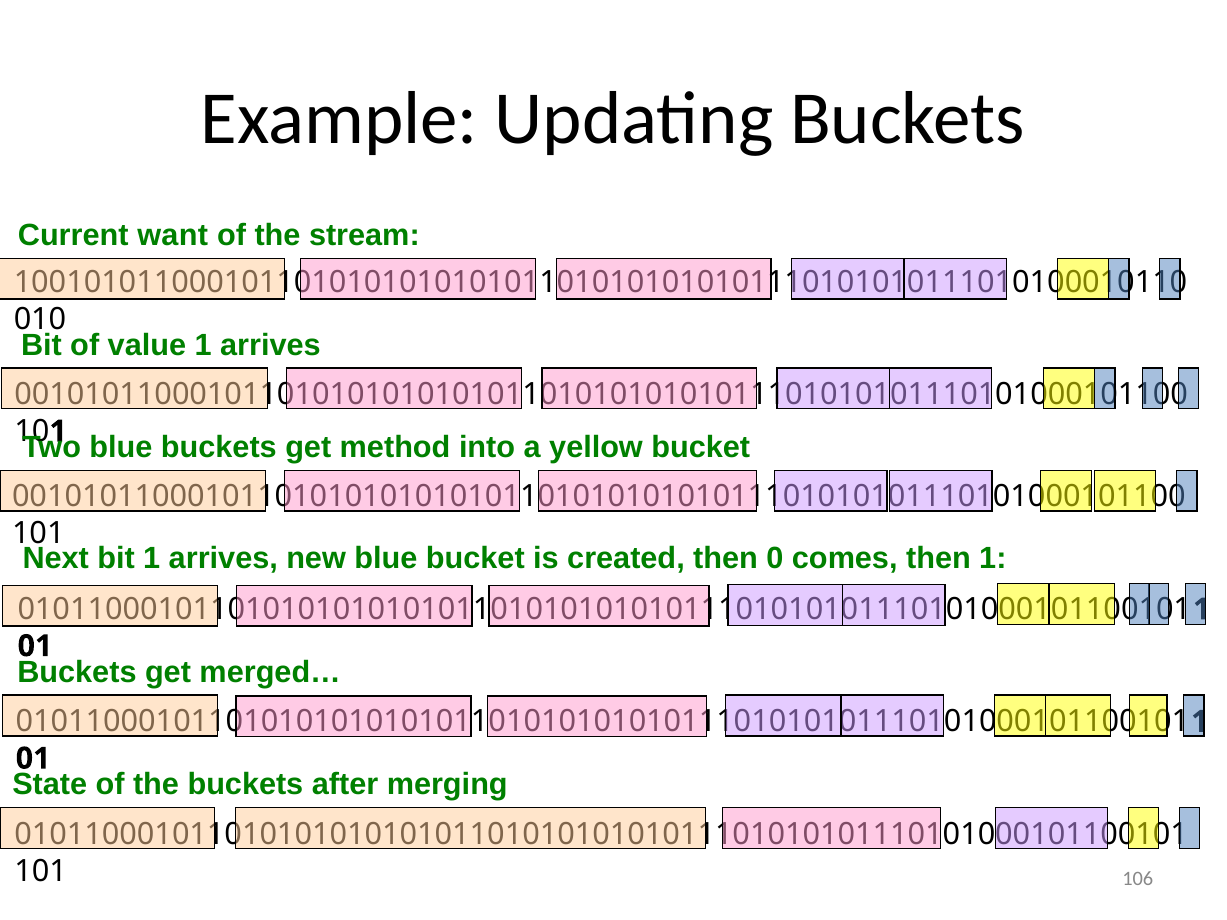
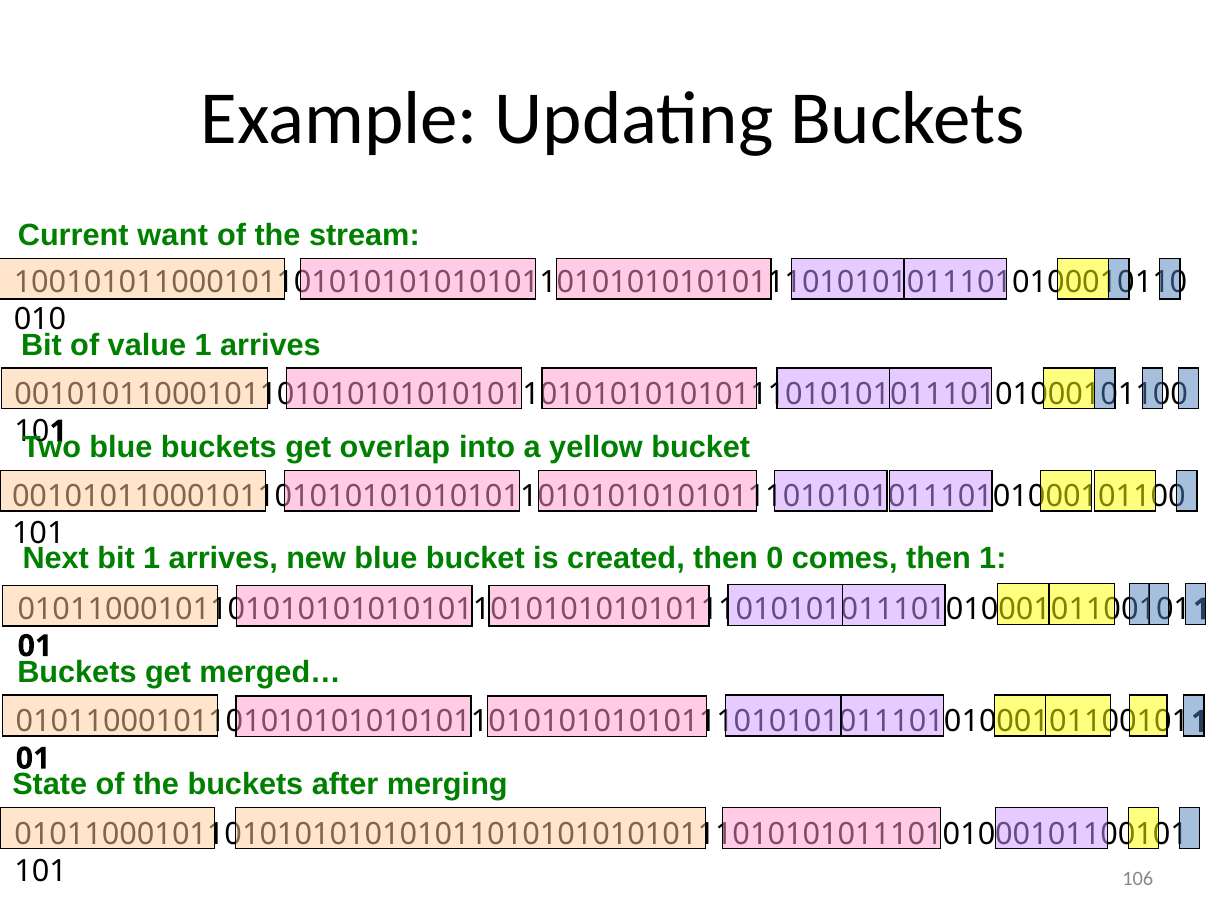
method: method -> overlap
